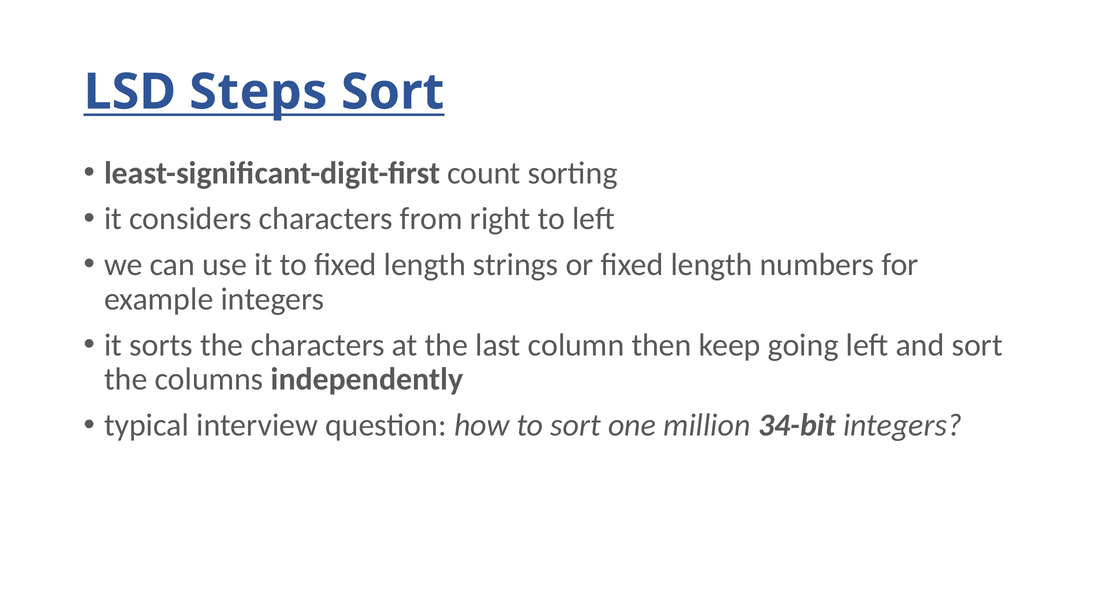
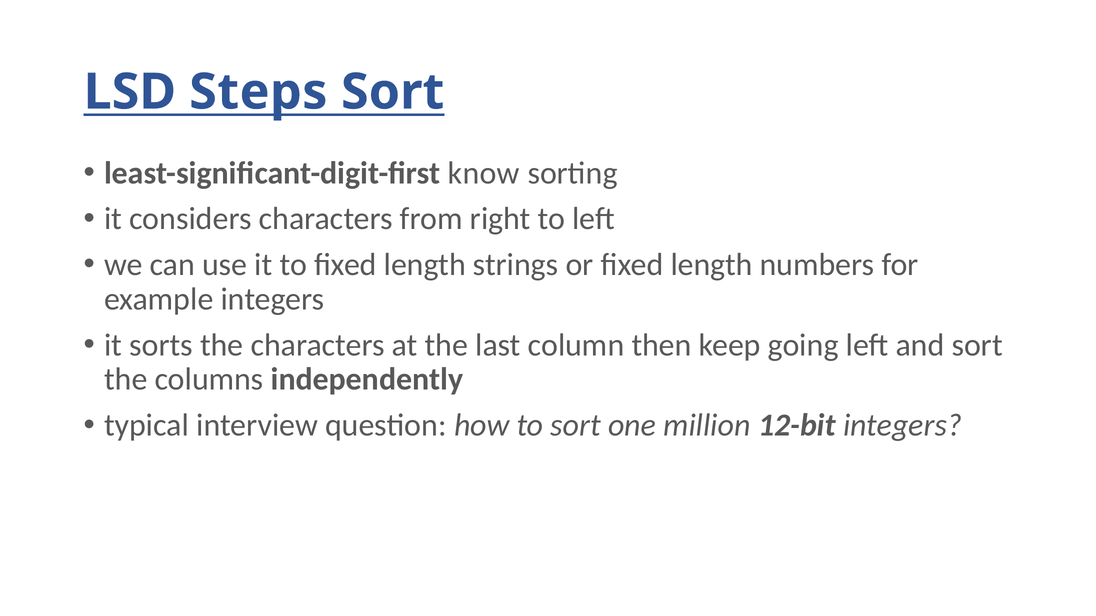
count: count -> know
34-bit: 34-bit -> 12-bit
